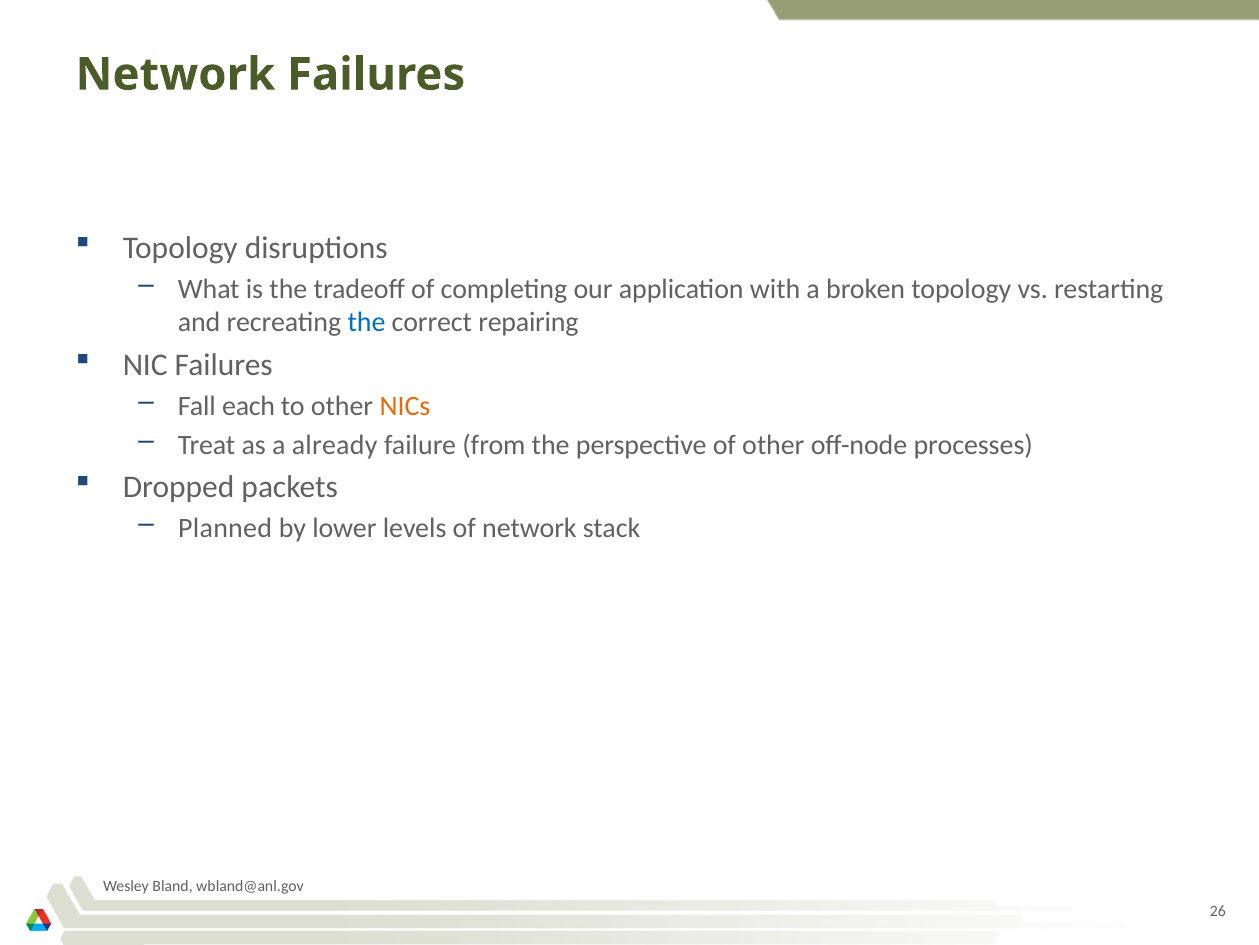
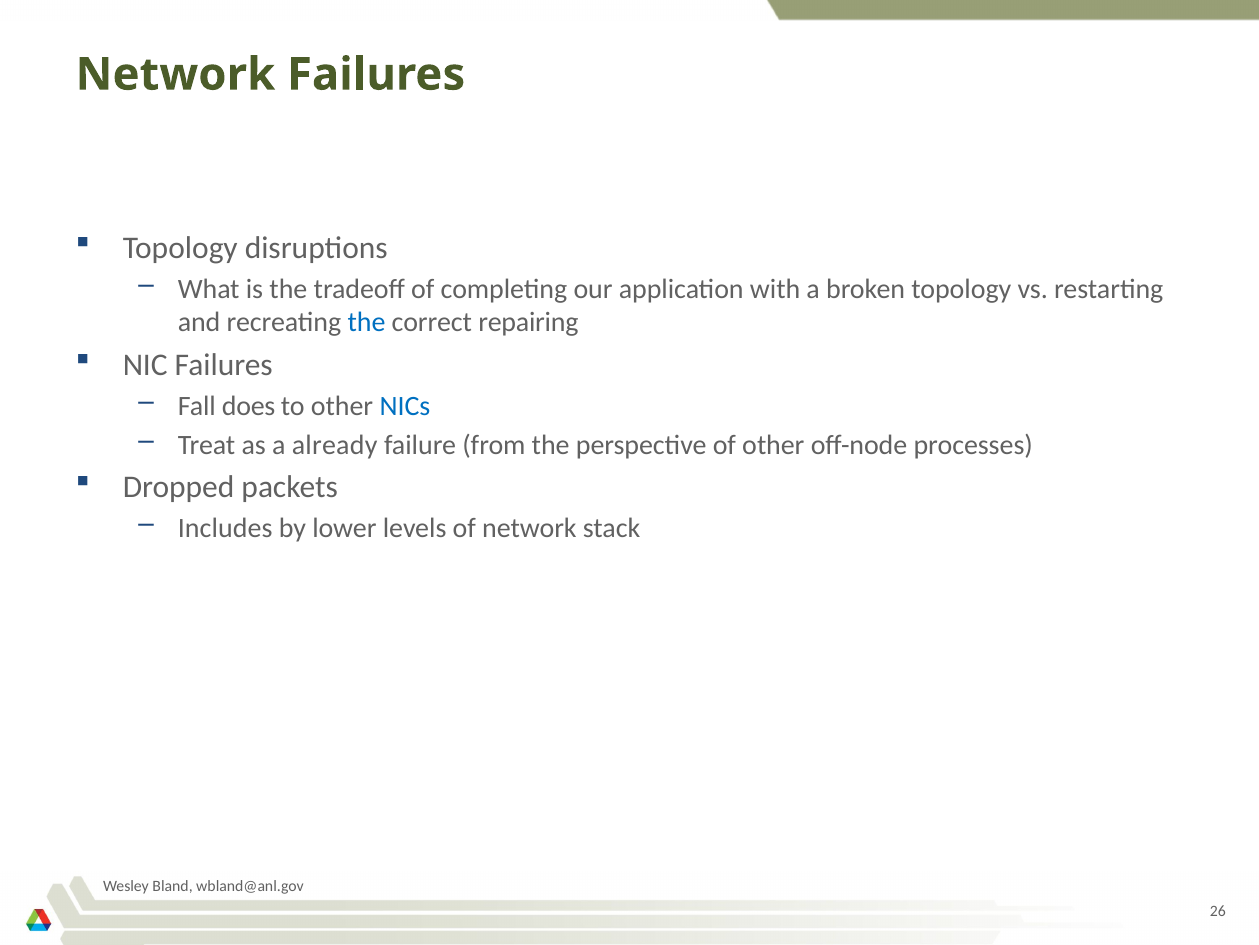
each: each -> does
NICs colour: orange -> blue
Planned: Planned -> Includes
